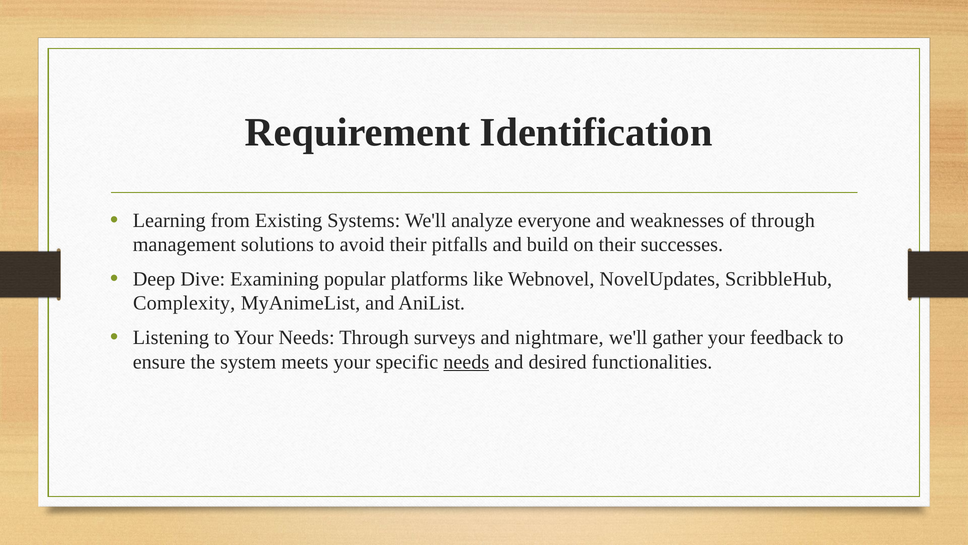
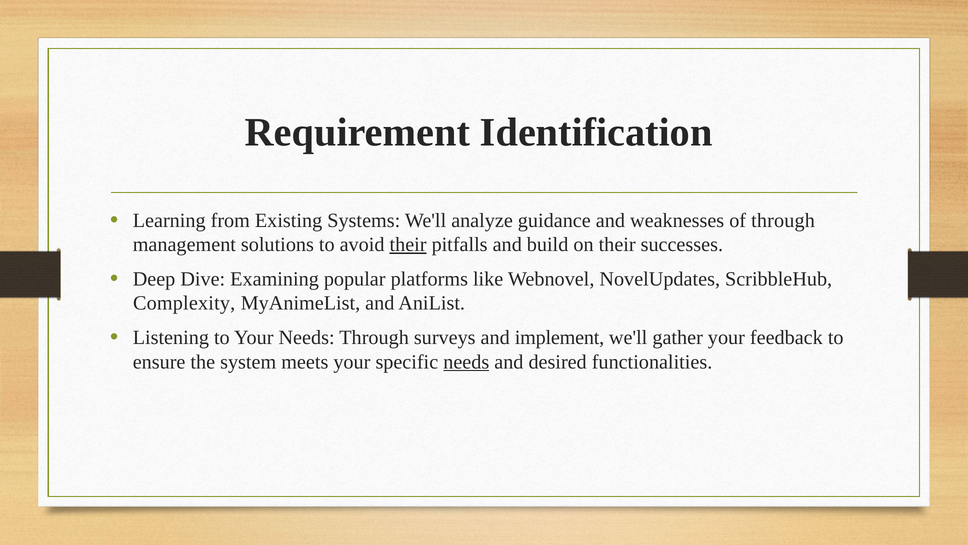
everyone: everyone -> guidance
their at (408, 244) underline: none -> present
nightmare: nightmare -> implement
